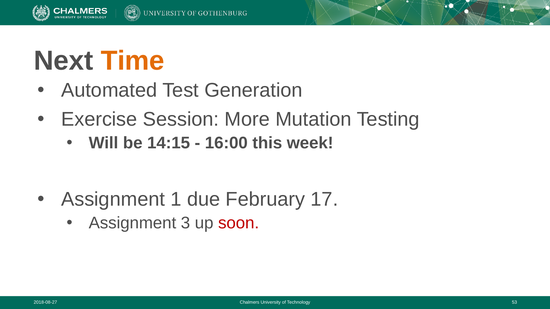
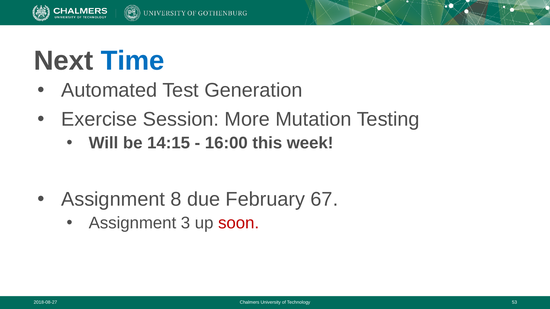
Time colour: orange -> blue
1: 1 -> 8
17: 17 -> 67
